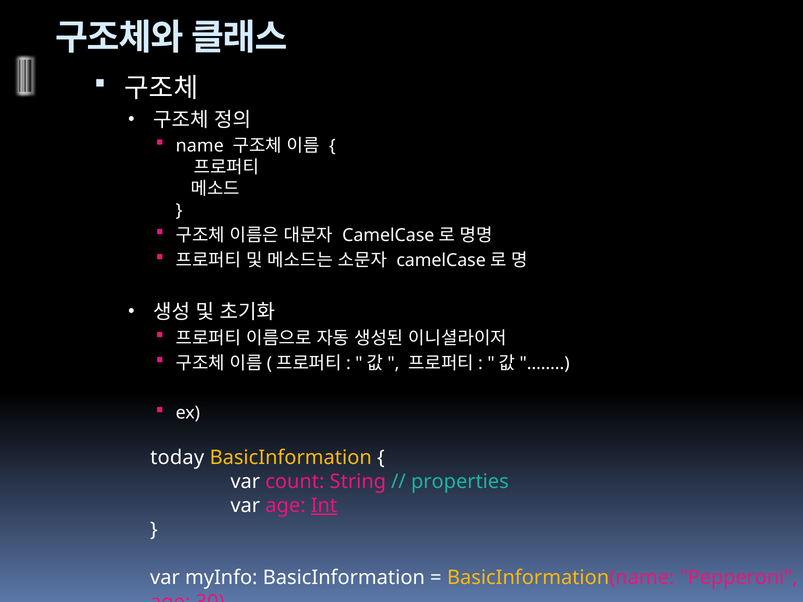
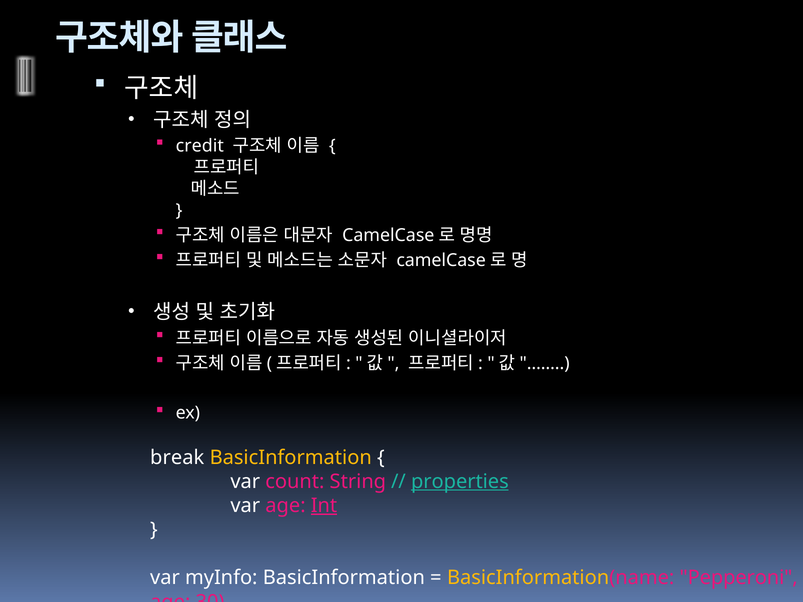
name: name -> credit
today: today -> break
properties underline: none -> present
